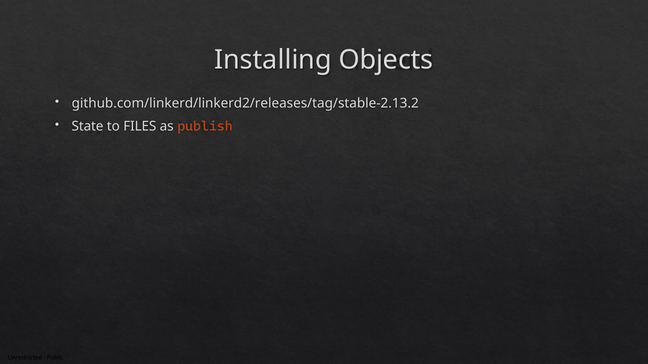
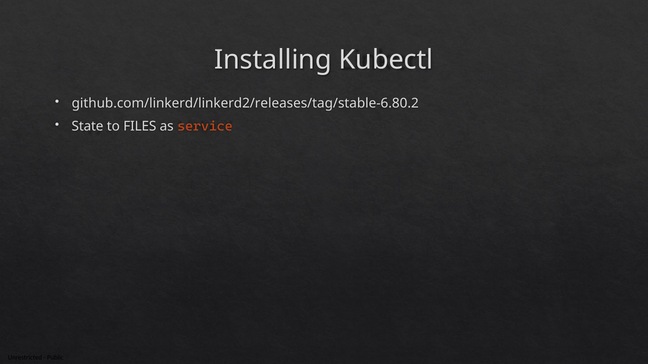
Objects: Objects -> Kubectl
github.com/linkerd/linkerd2/releases/tag/stable-2.13.2: github.com/linkerd/linkerd2/releases/tag/stable-2.13.2 -> github.com/linkerd/linkerd2/releases/tag/stable-6.80.2
publish: publish -> service
